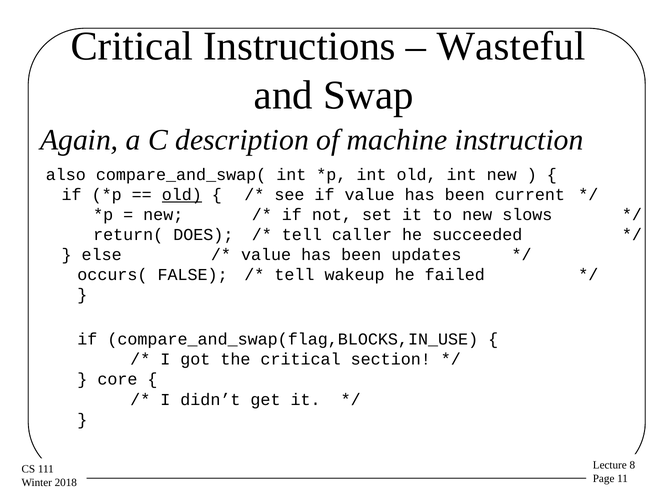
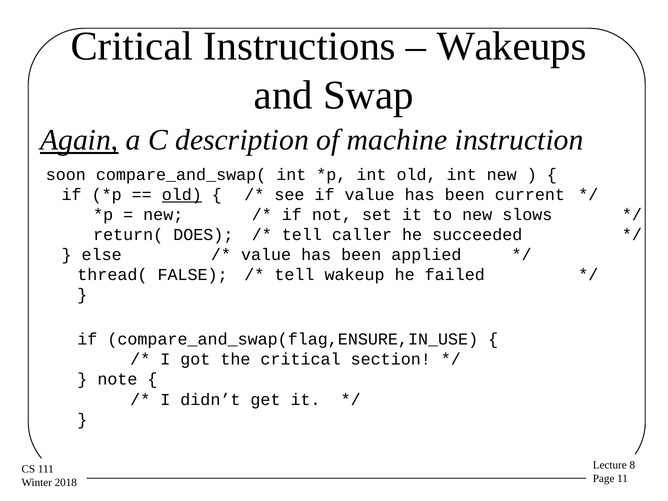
Wasteful: Wasteful -> Wakeups
Again underline: none -> present
also: also -> soon
updates: updates -> applied
occurs(: occurs( -> thread(
compare_and_swap(flag,BLOCKS,IN_USE: compare_and_swap(flag,BLOCKS,IN_USE -> compare_and_swap(flag,ENSURE,IN_USE
core: core -> note
